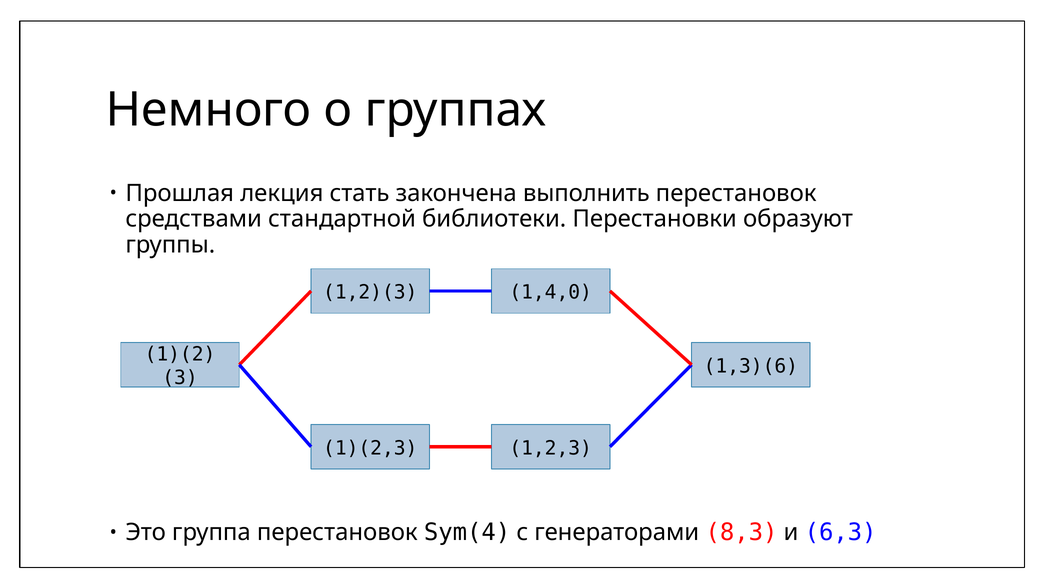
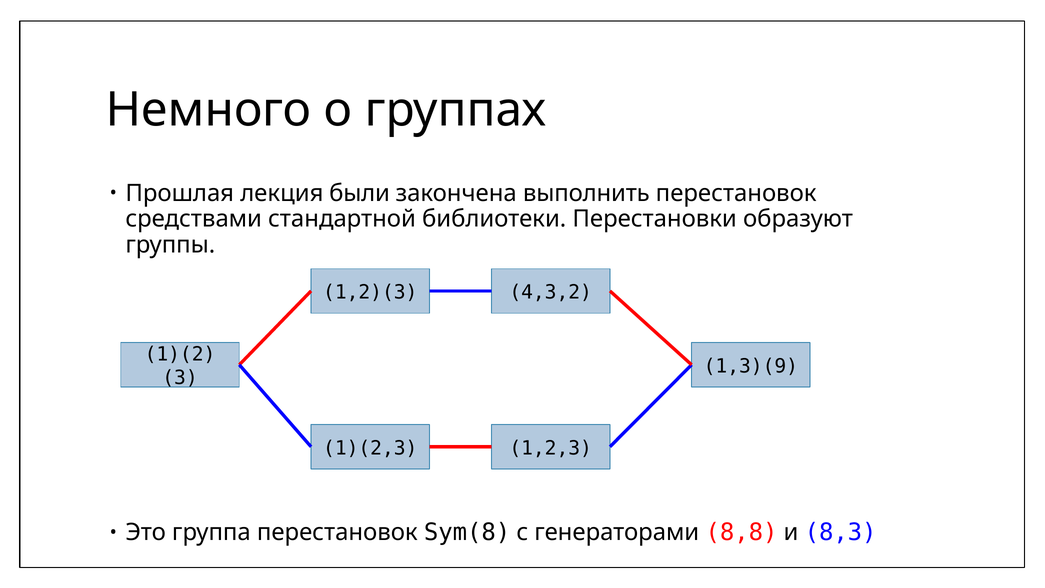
стать: стать -> были
1,4,0: 1,4,0 -> 4,3,2
1,3)(6: 1,3)(6 -> 1,3)(9
Sym(4: Sym(4 -> Sym(8
8,3: 8,3 -> 8,8
6,3: 6,3 -> 8,3
